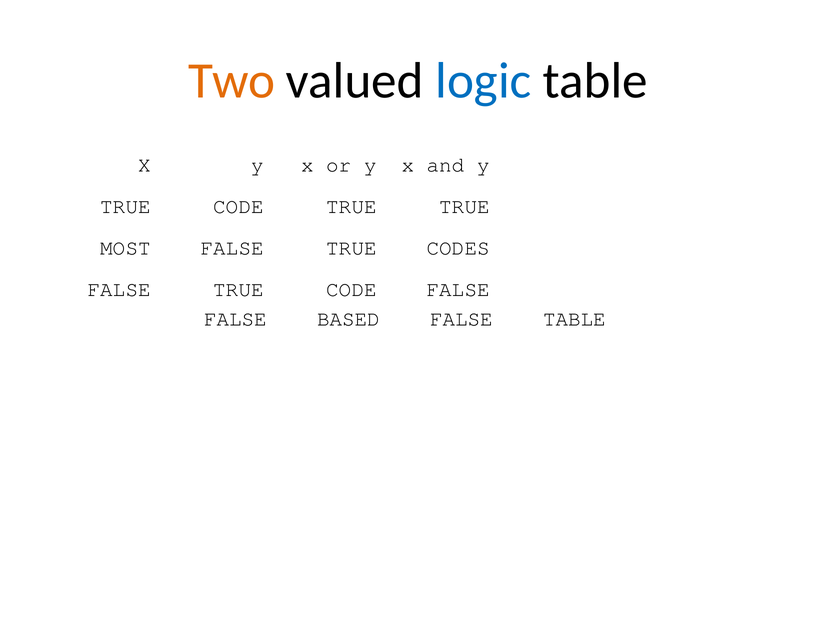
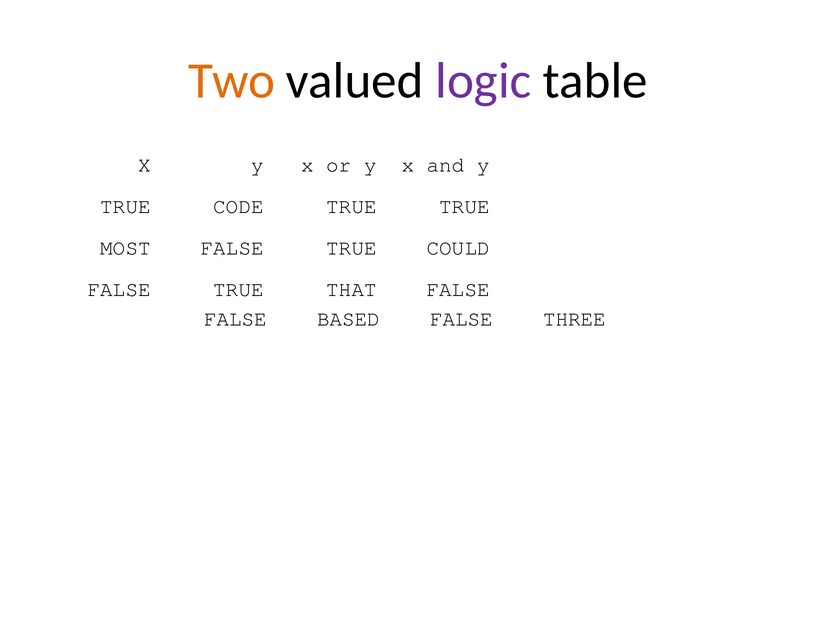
logic colour: blue -> purple
CODES: CODES -> COULD
FALSE TRUE CODE: CODE -> THAT
FALSE TABLE: TABLE -> THREE
